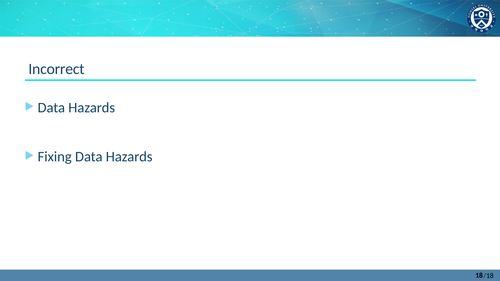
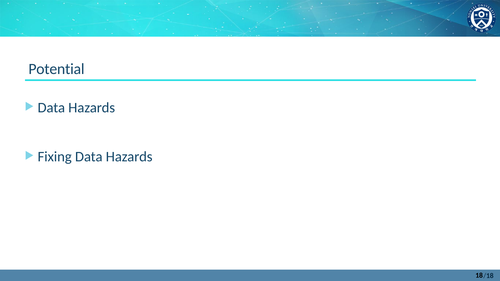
Incorrect: Incorrect -> Potential
